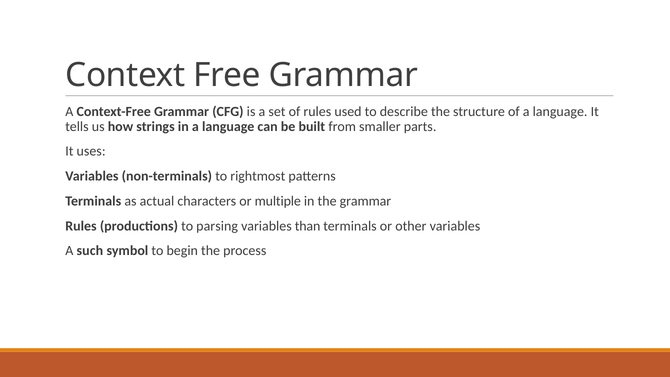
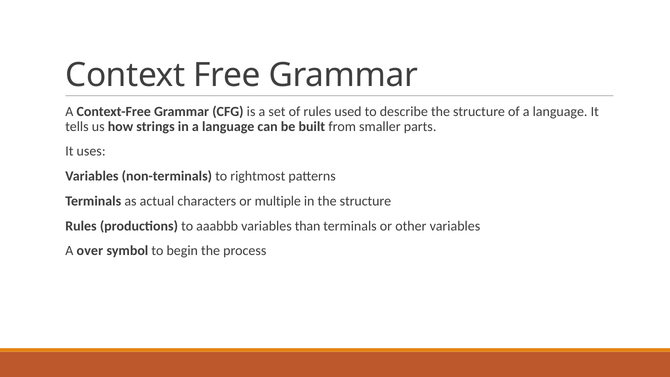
in the grammar: grammar -> structure
parsing: parsing -> aaabbb
such: such -> over
